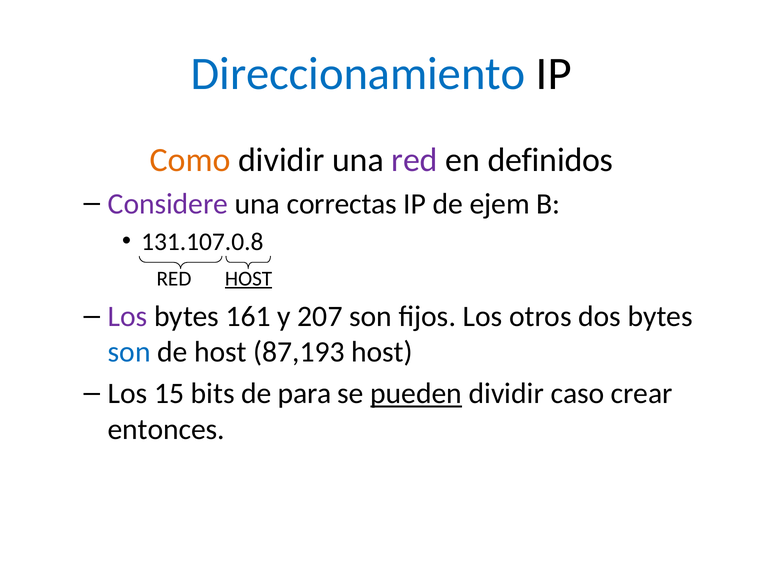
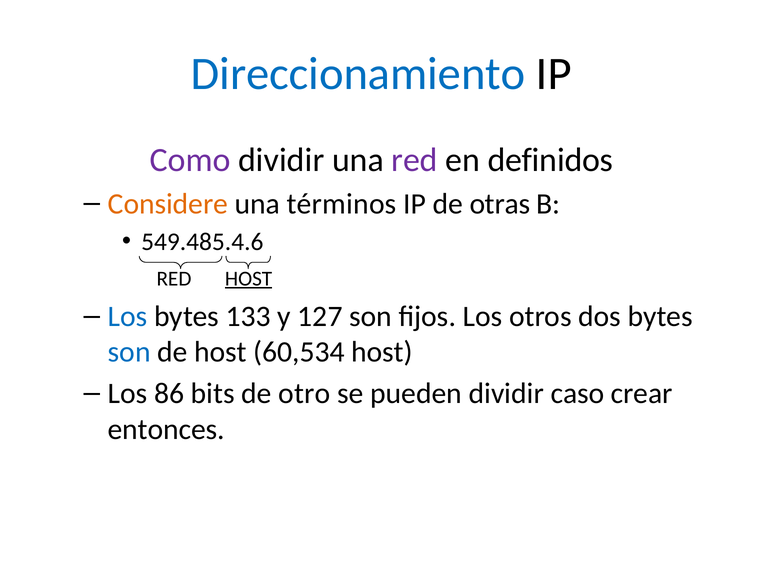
Como colour: orange -> purple
Considere colour: purple -> orange
correctas: correctas -> términos
ejem: ejem -> otras
131.107.0.8: 131.107.0.8 -> 549.485.4.6
Los at (128, 317) colour: purple -> blue
161: 161 -> 133
207: 207 -> 127
87,193: 87,193 -> 60,534
15: 15 -> 86
para: para -> otro
pueden underline: present -> none
